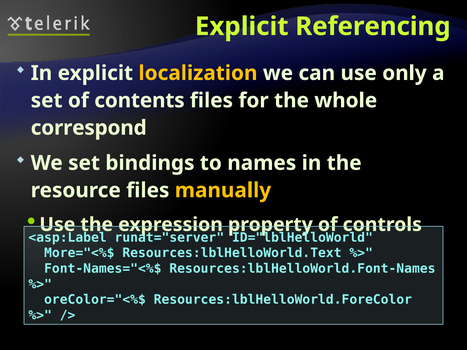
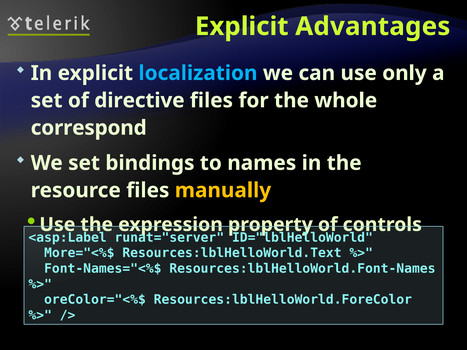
Referencing: Referencing -> Advantages
localization colour: yellow -> light blue
contents: contents -> directive
